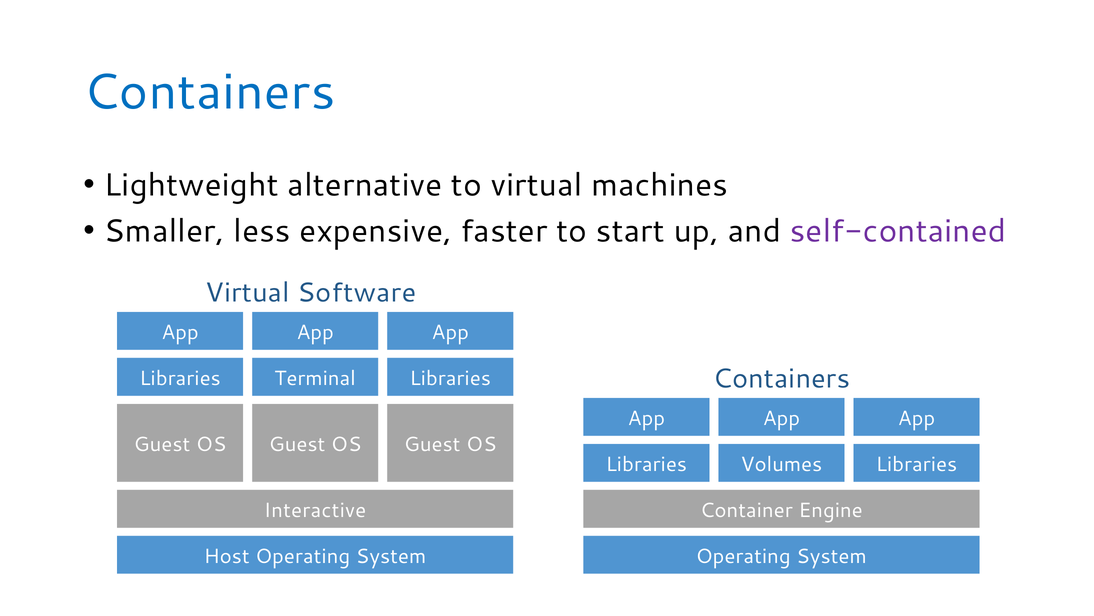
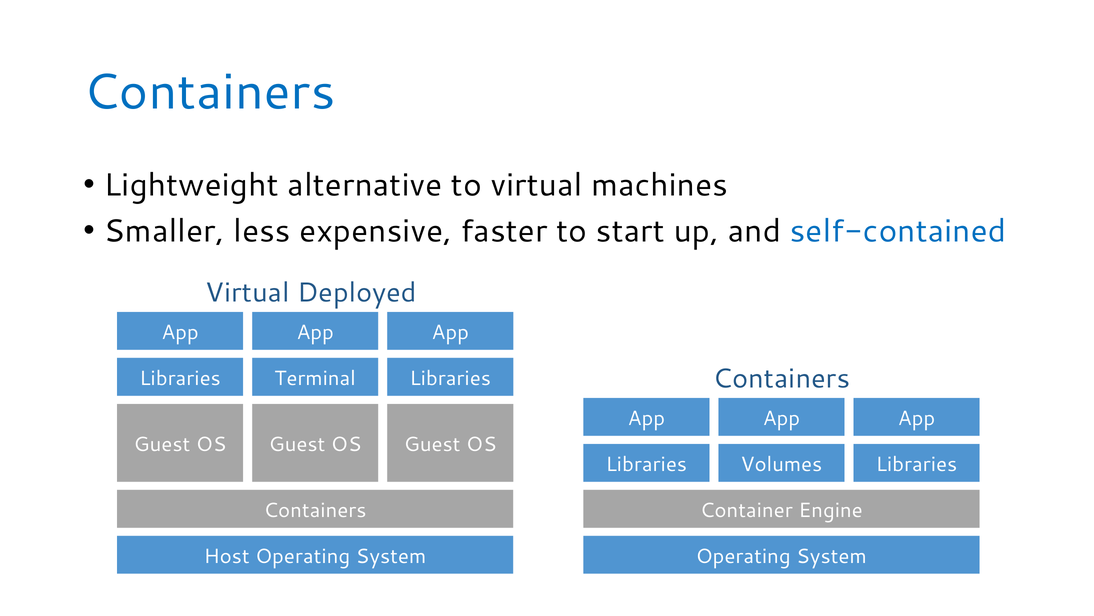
self-contained colour: purple -> blue
Software: Software -> Deployed
Interactive at (315, 510): Interactive -> Containers
